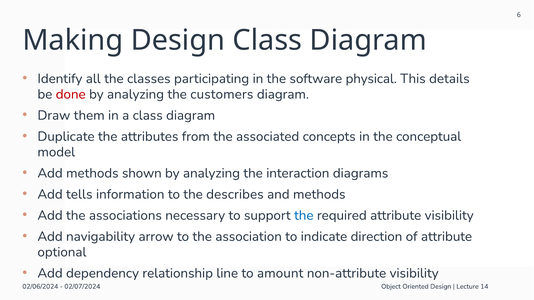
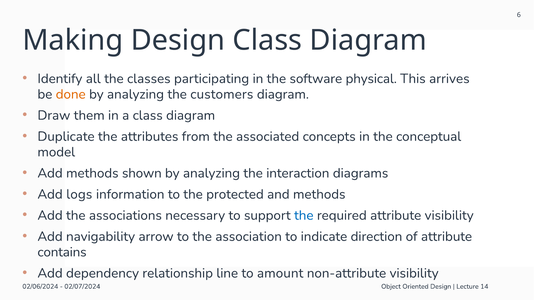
details: details -> arrives
done colour: red -> orange
tells: tells -> logs
describes: describes -> protected
optional: optional -> contains
